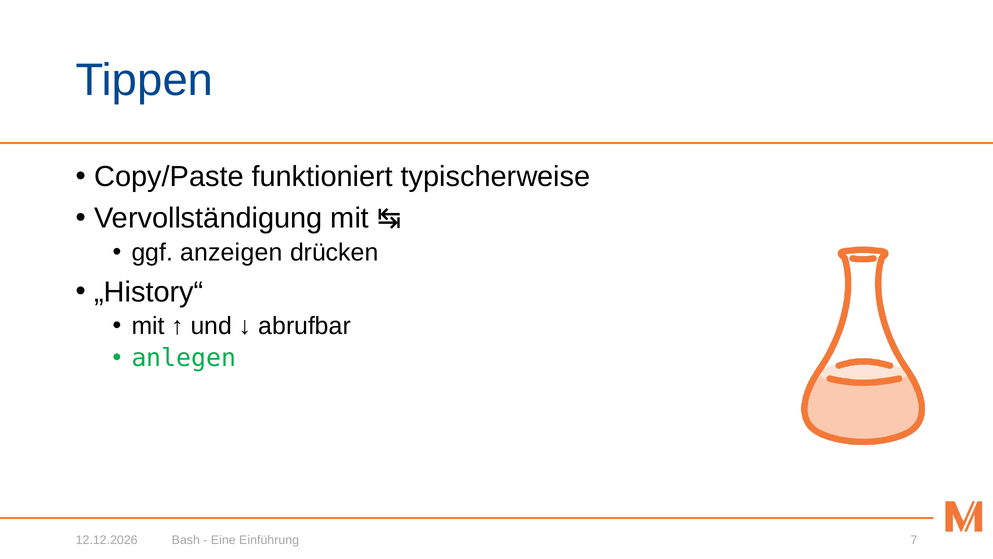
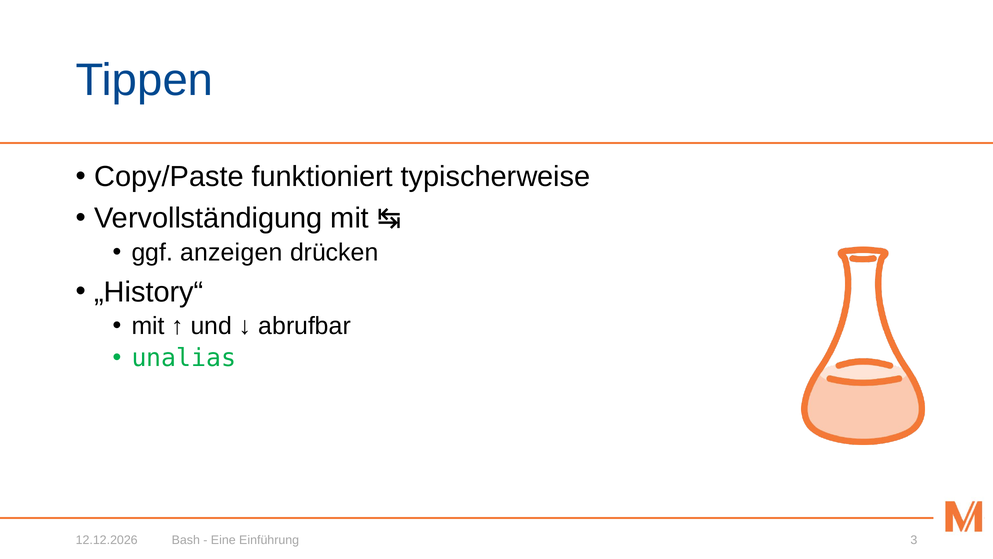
anlegen: anlegen -> unalias
7: 7 -> 3
